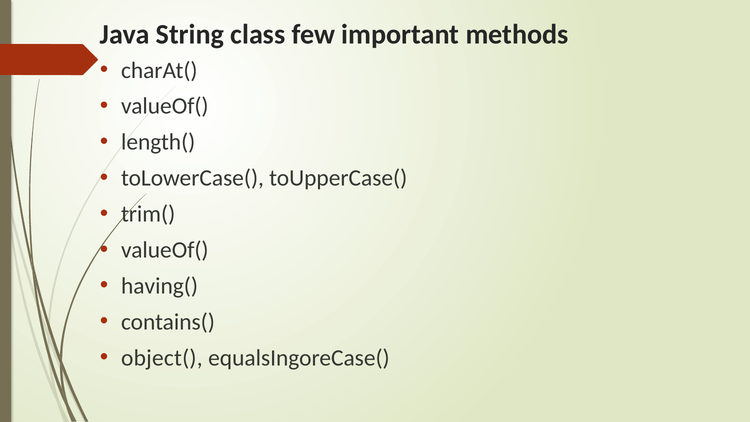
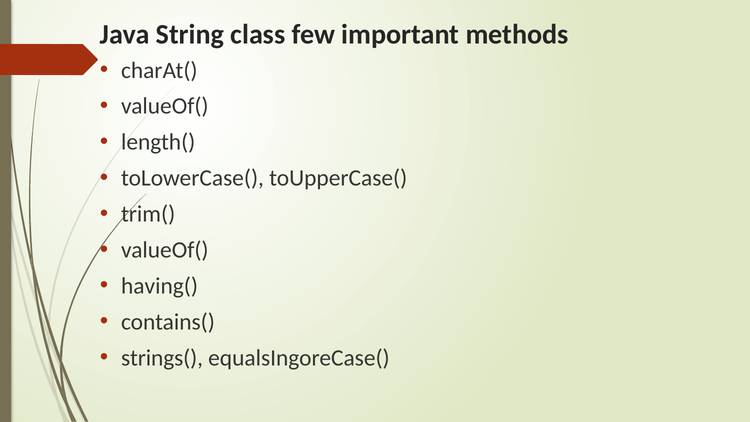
object(: object( -> strings(
